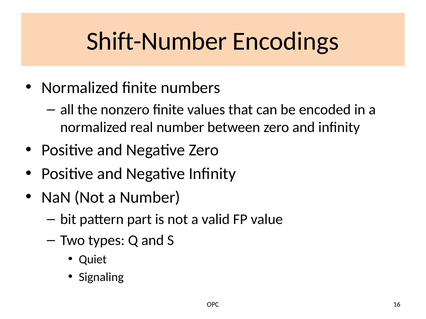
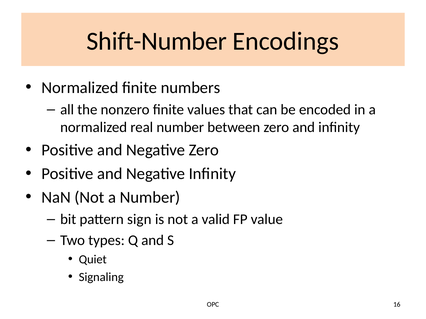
part: part -> sign
